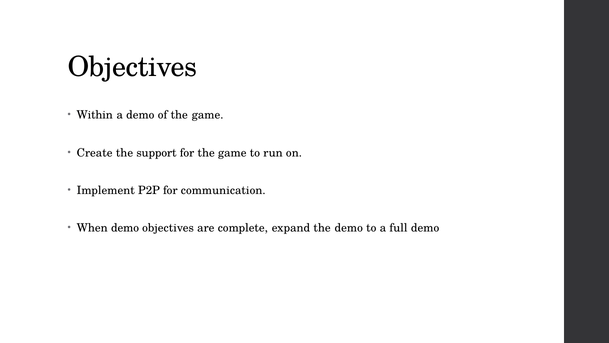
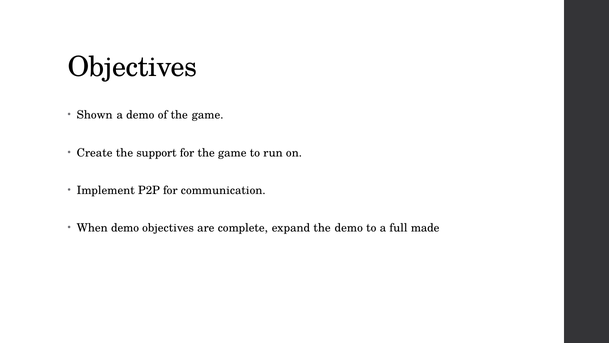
Within: Within -> Shown
full demo: demo -> made
